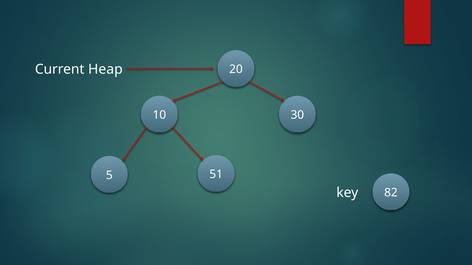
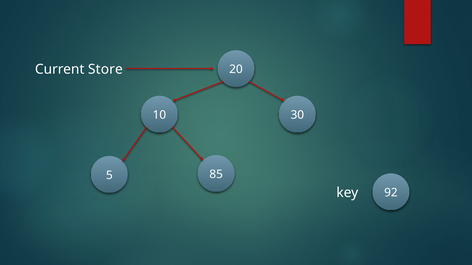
Heap: Heap -> Store
51: 51 -> 85
82: 82 -> 92
